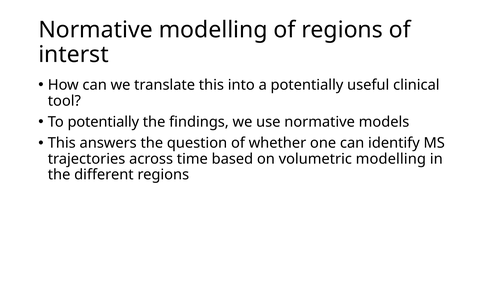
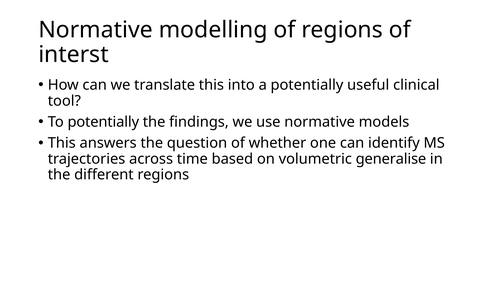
volumetric modelling: modelling -> generalise
